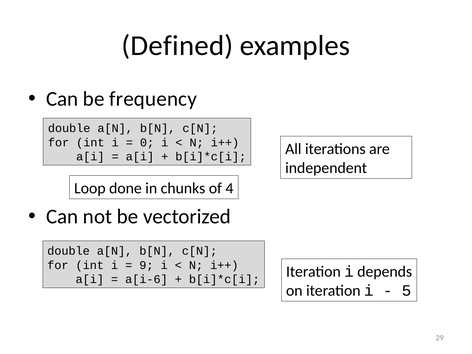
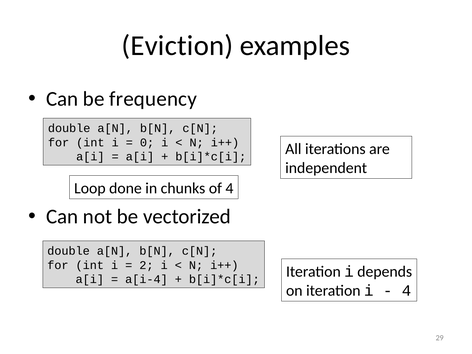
Defined: Defined -> Eviction
9: 9 -> 2
a[i-6: a[i-6 -> a[i-4
5 at (407, 290): 5 -> 4
